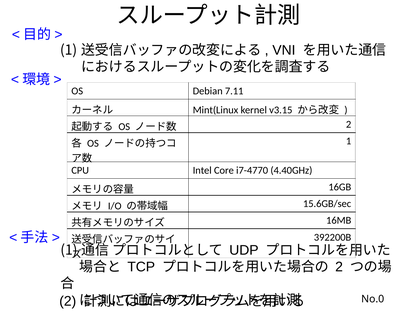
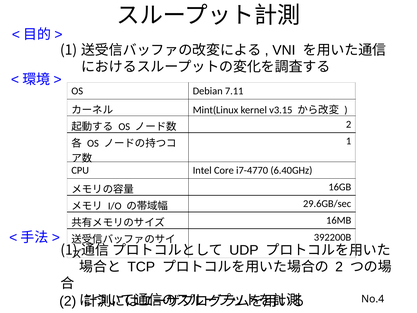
4.40GHz: 4.40GHz -> 6.40GHz
15.6GB/sec: 15.6GB/sec -> 29.6GB/sec
No.0: No.0 -> No.4
